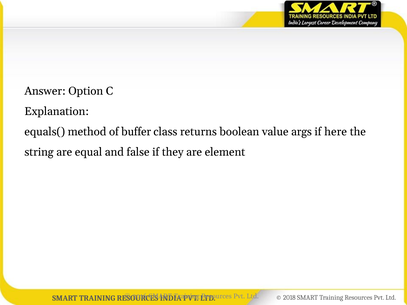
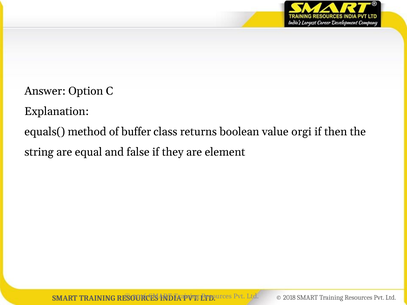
args: args -> orgi
here: here -> then
